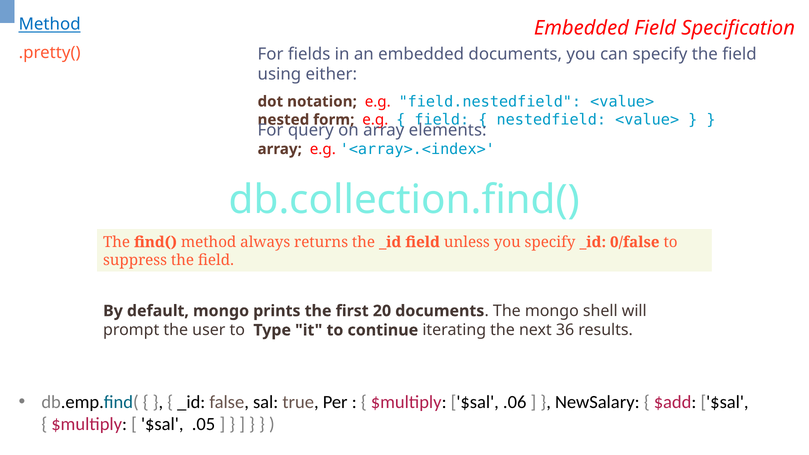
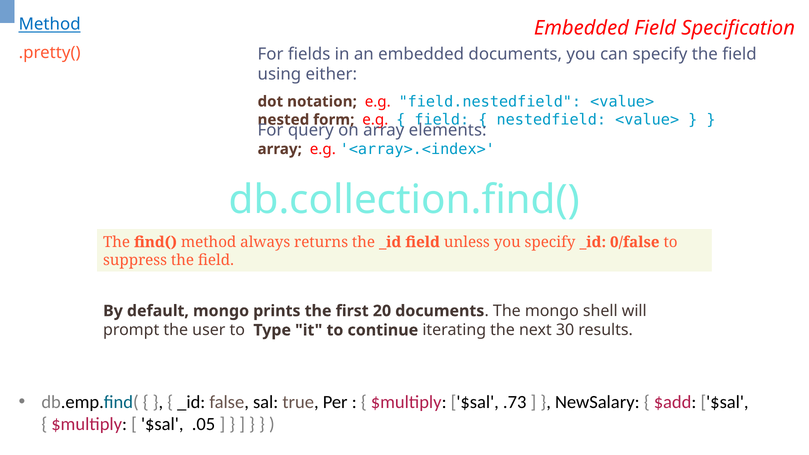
36: 36 -> 30
.06: .06 -> .73
